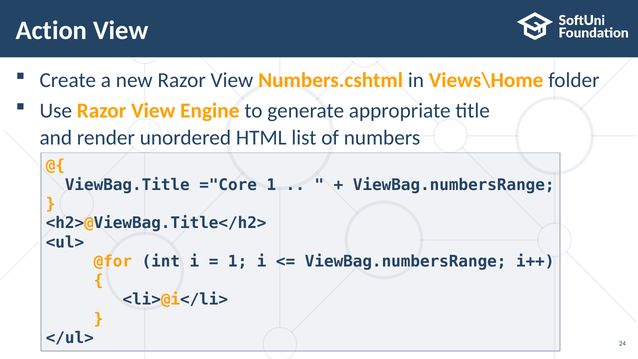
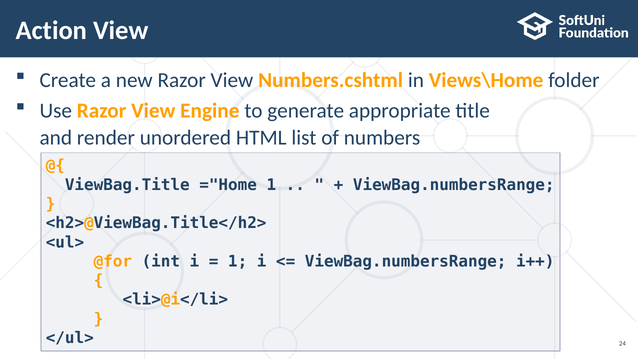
="Core: ="Core -> ="Home
